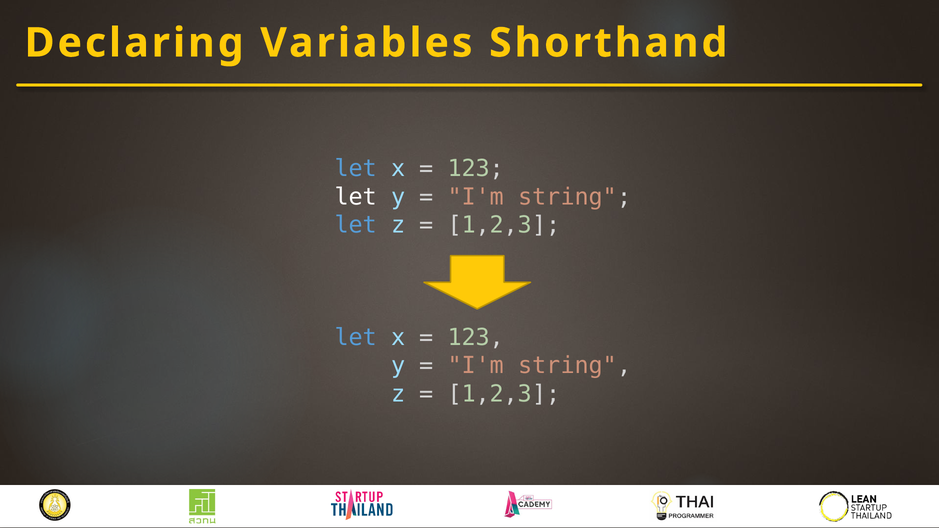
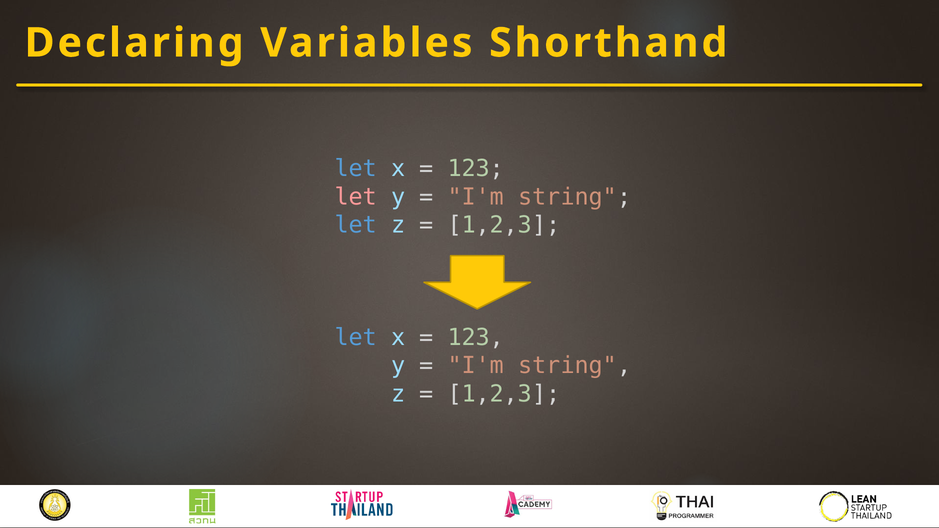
let at (356, 197) colour: white -> pink
